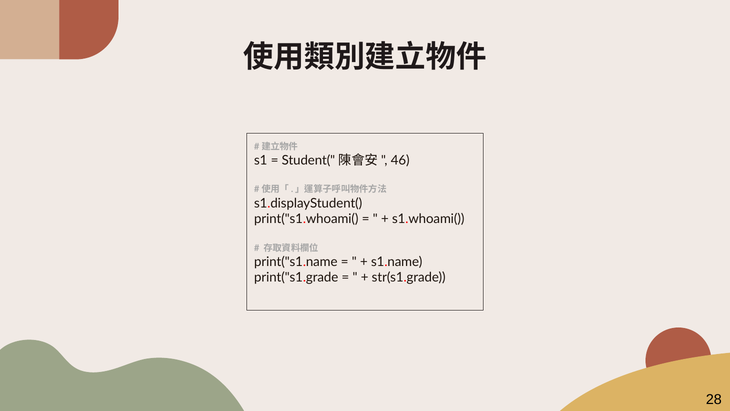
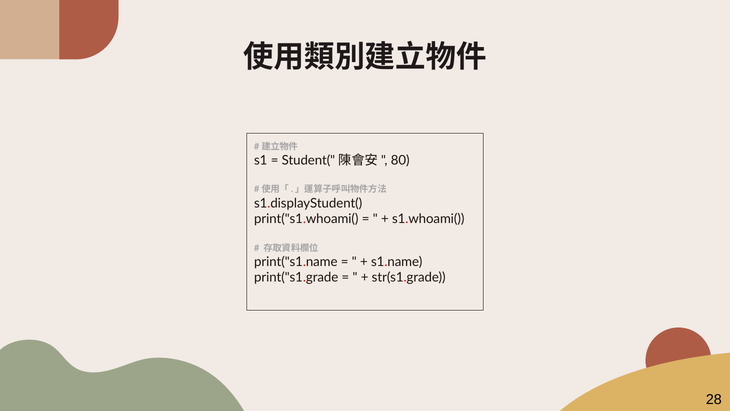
46: 46 -> 80
